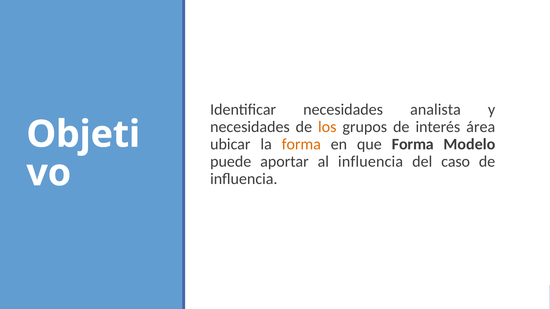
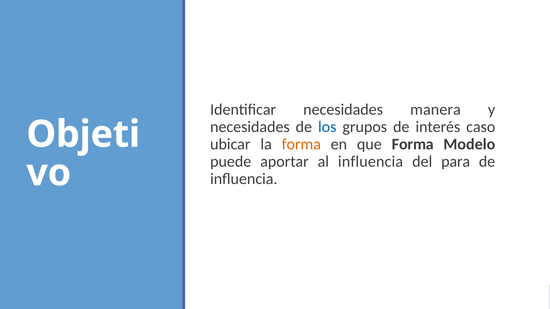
analista: analista -> manera
los colour: orange -> blue
área: área -> caso
caso: caso -> para
